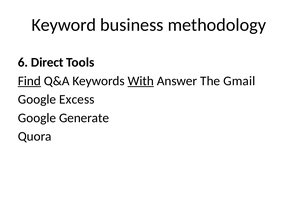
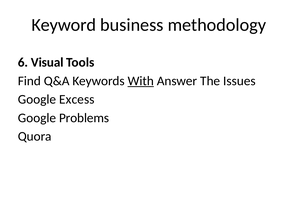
Direct: Direct -> Visual
Find underline: present -> none
Gmail: Gmail -> Issues
Generate: Generate -> Problems
